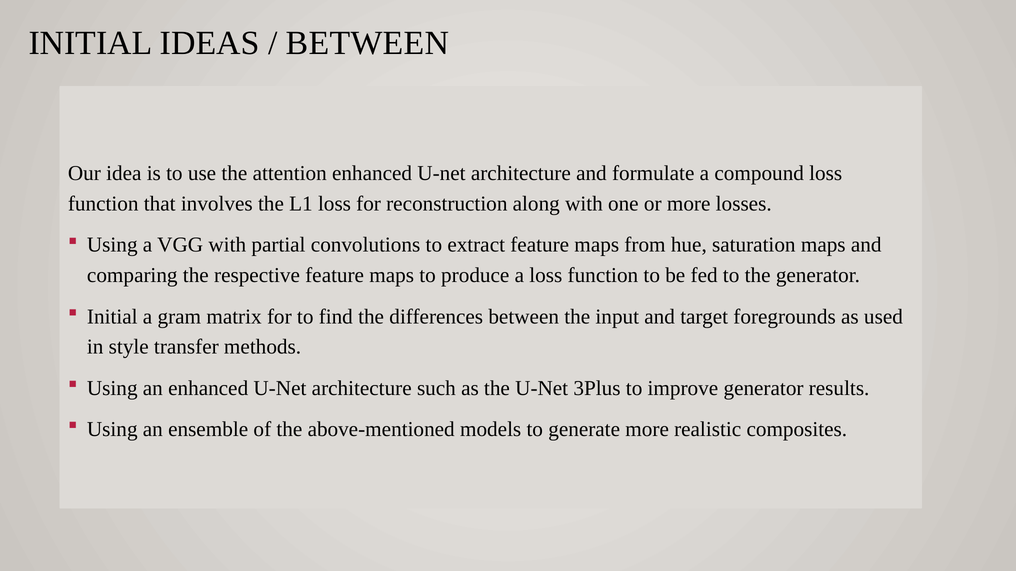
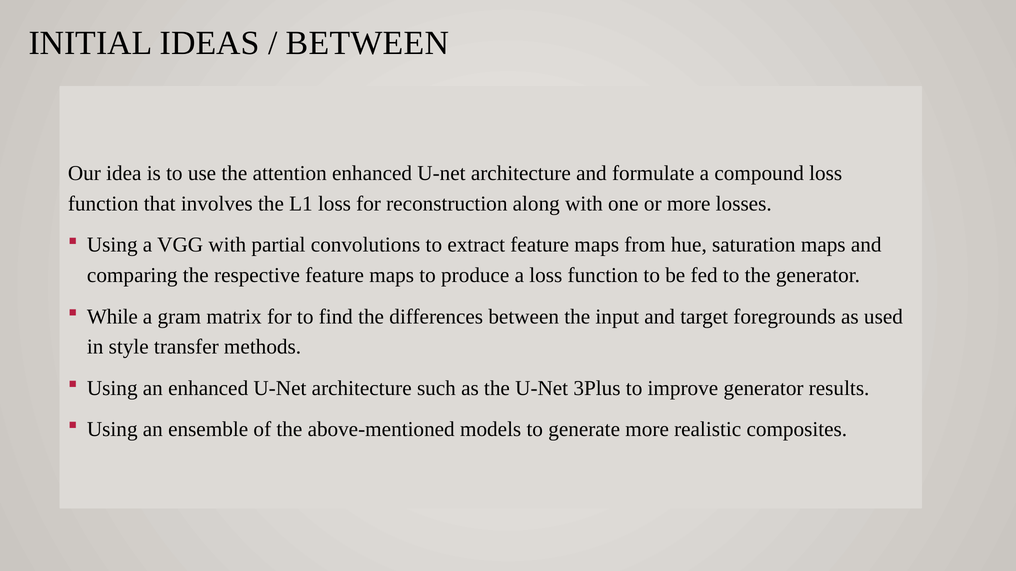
Initial at (112, 317): Initial -> While
